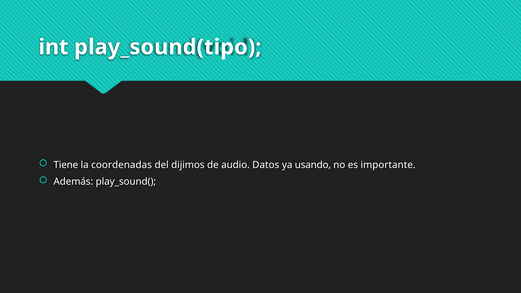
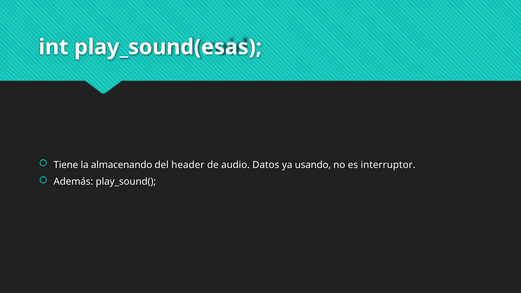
play_sound(tipo: play_sound(tipo -> play_sound(esas
coordenadas: coordenadas -> almacenando
dijimos: dijimos -> header
importante: importante -> interruptor
